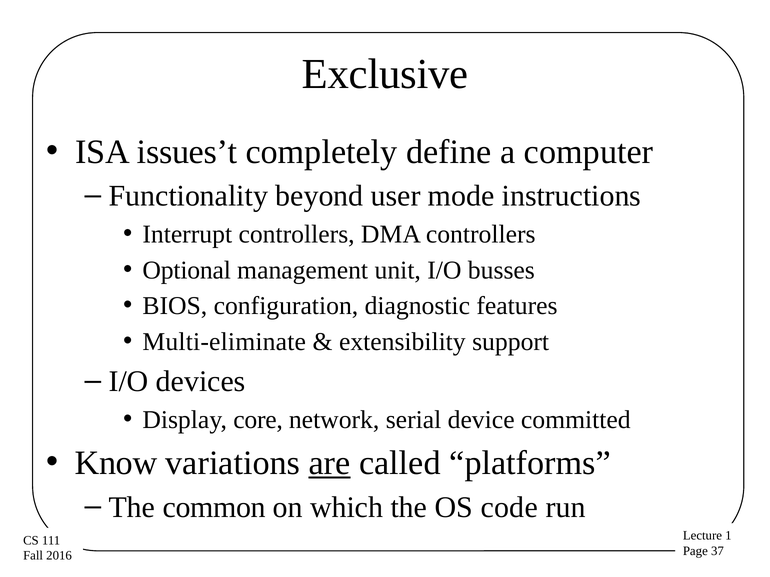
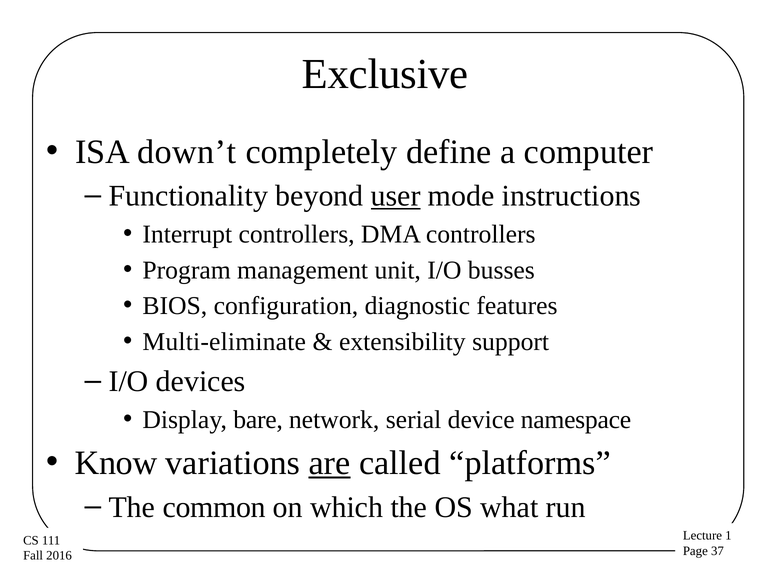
issues’t: issues’t -> down’t
user underline: none -> present
Optional: Optional -> Program
core: core -> bare
committed: committed -> namespace
code: code -> what
